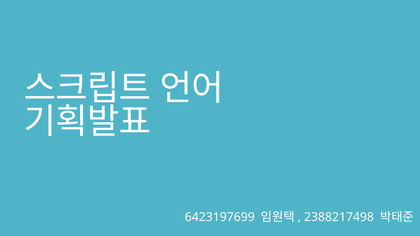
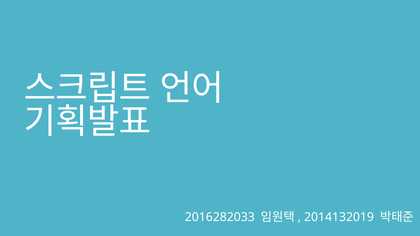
6423197699: 6423197699 -> 2016282033
2388217498: 2388217498 -> 2014132019
